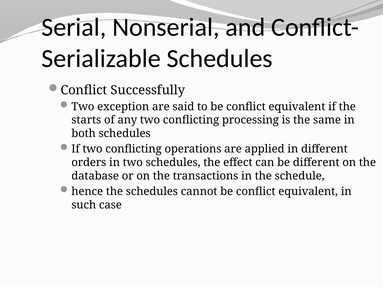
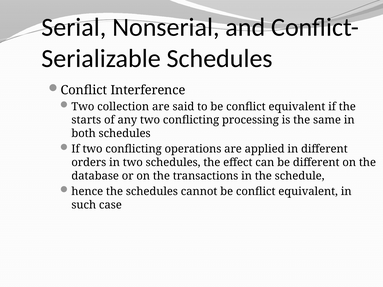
Successfully: Successfully -> Interference
exception: exception -> collection
